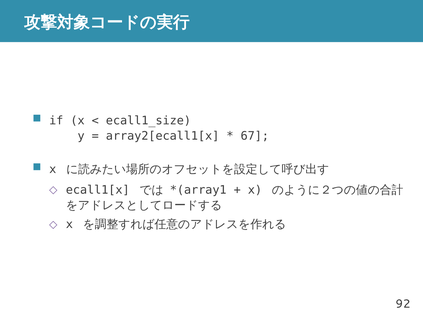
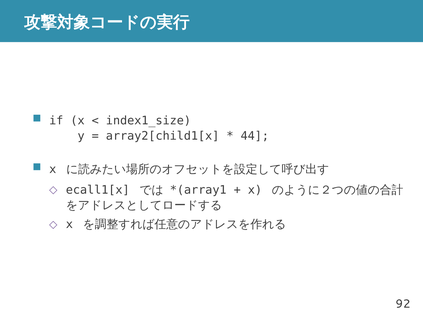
ecall1_size: ecall1_size -> index1_size
array2[ecall1[x: array2[ecall1[x -> array2[child1[x
67: 67 -> 44
